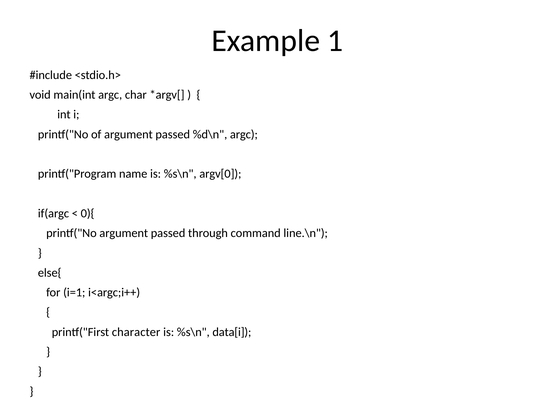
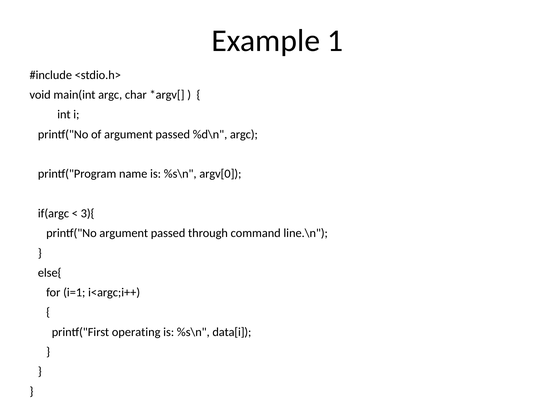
0){: 0){ -> 3){
character: character -> operating
